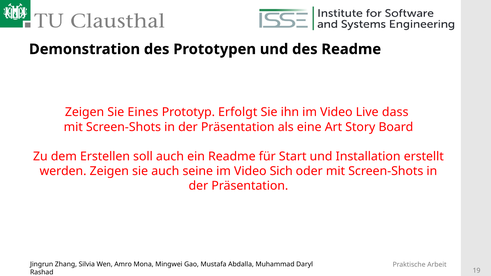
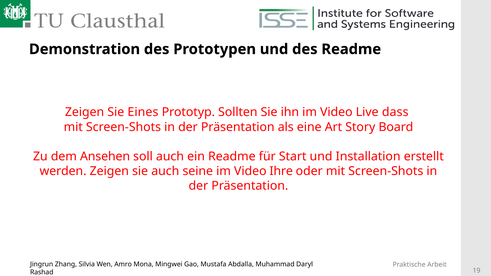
Erfolgt: Erfolgt -> Sollten
Erstellen: Erstellen -> Ansehen
Sich: Sich -> Ihre
